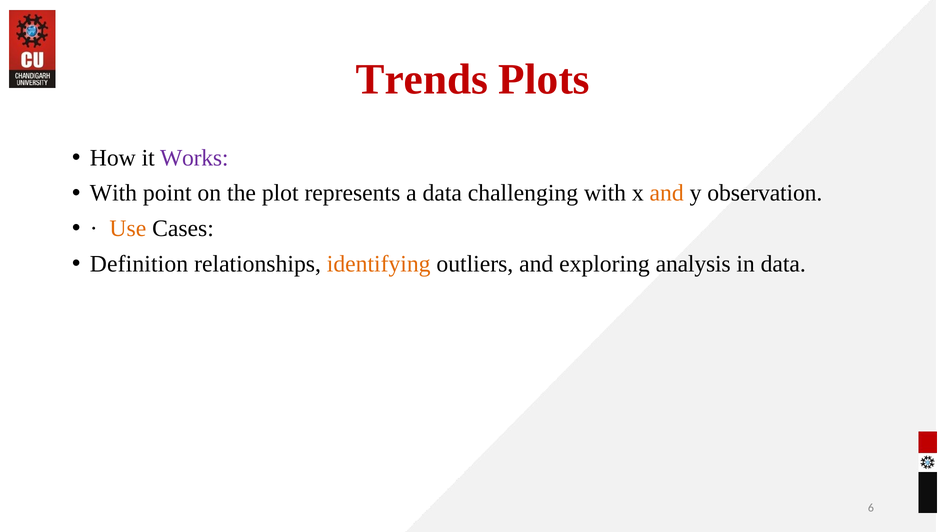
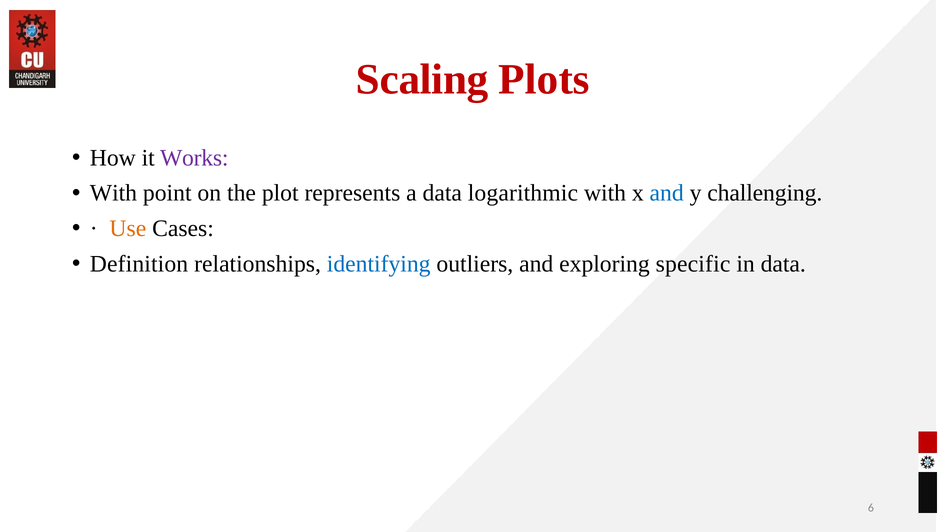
Trends: Trends -> Scaling
challenging: challenging -> logarithmic
and at (667, 193) colour: orange -> blue
observation: observation -> challenging
identifying colour: orange -> blue
analysis: analysis -> specific
